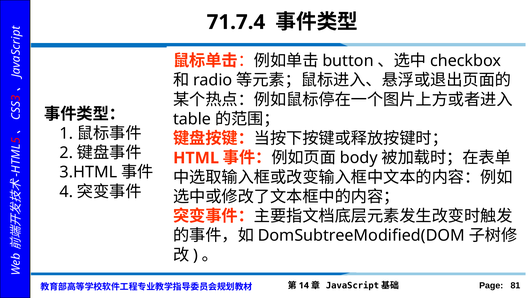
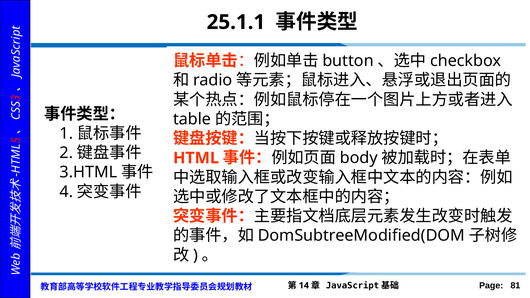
71.7.4: 71.7.4 -> 25.1.1
